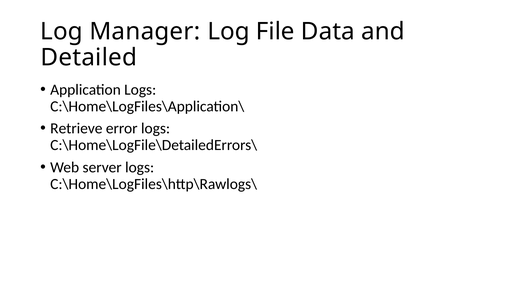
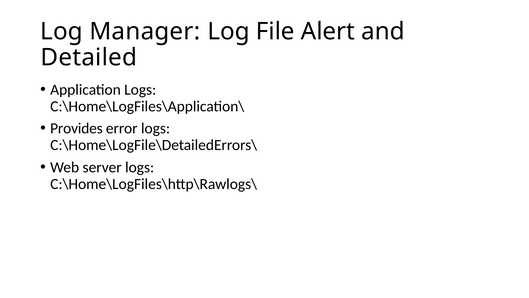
Data: Data -> Alert
Retrieve: Retrieve -> Provides
